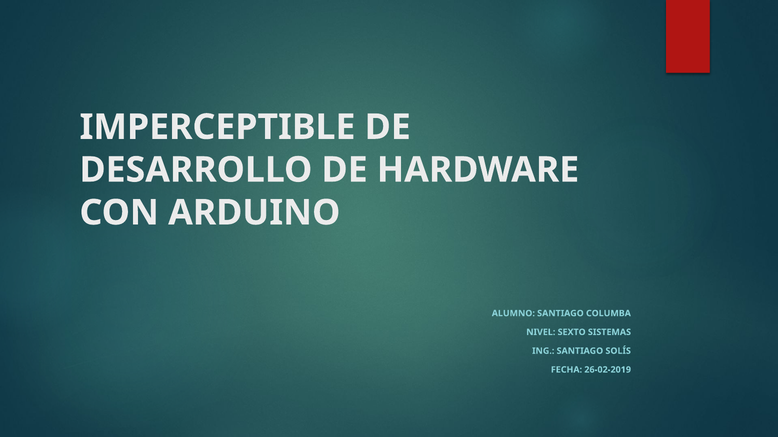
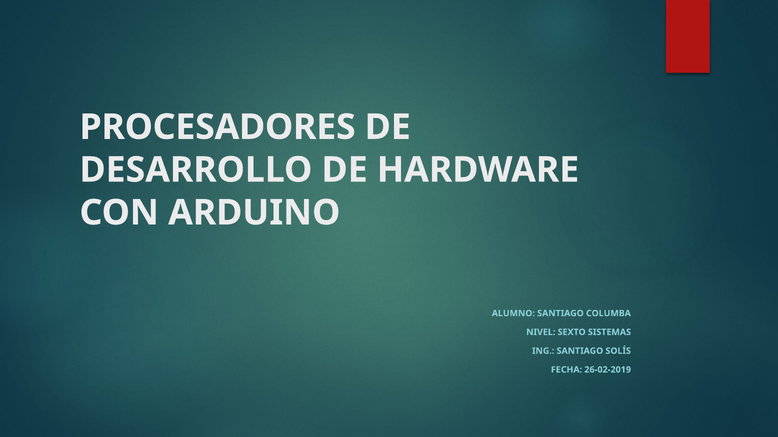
IMPERCEPTIBLE: IMPERCEPTIBLE -> PROCESADORES
